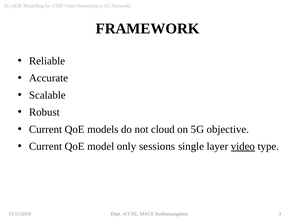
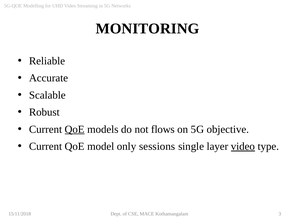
FRAMEWORK: FRAMEWORK -> MONITORING
QoE at (75, 129) underline: none -> present
cloud: cloud -> flows
